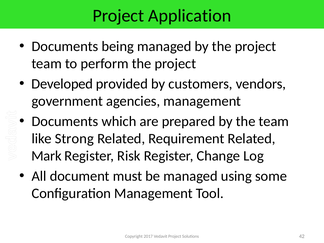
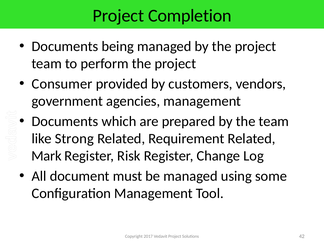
Application: Application -> Completion
Developed: Developed -> Consumer
